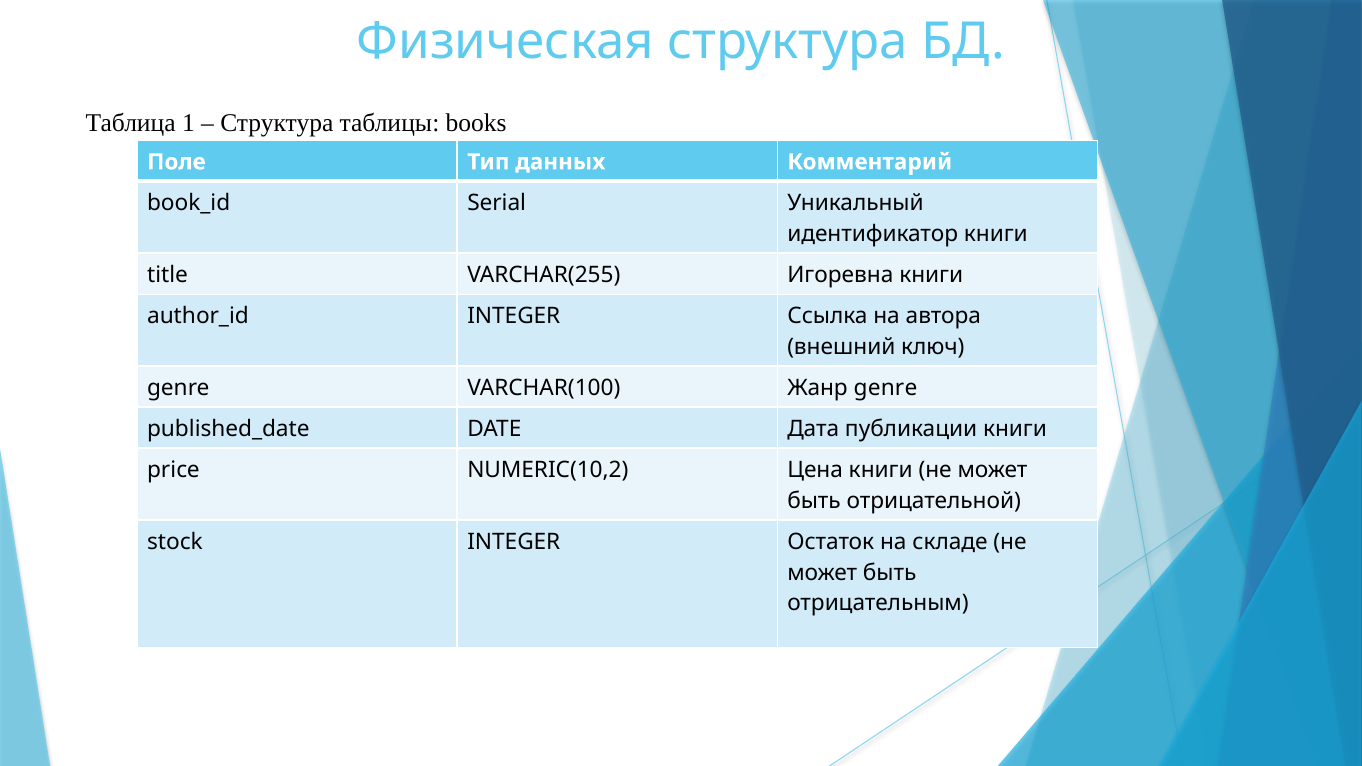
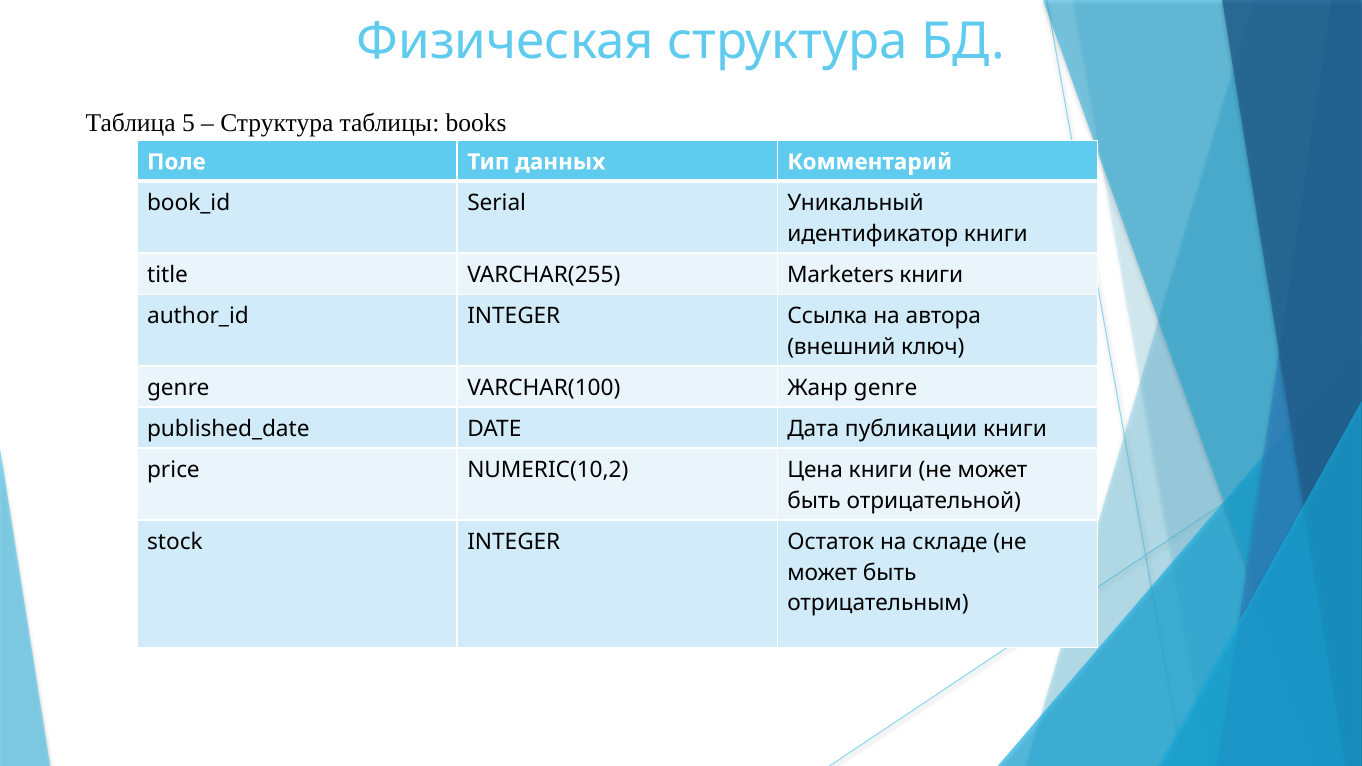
1: 1 -> 5
Игоревна: Игоревна -> Marketers
